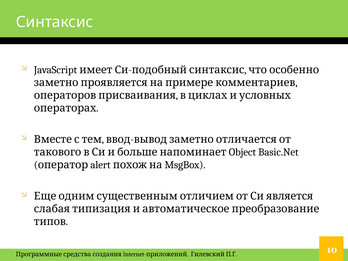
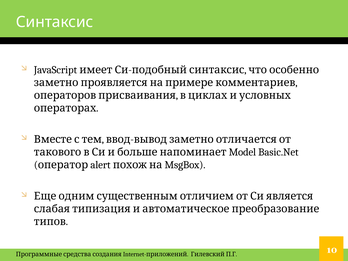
Object: Object -> Model
